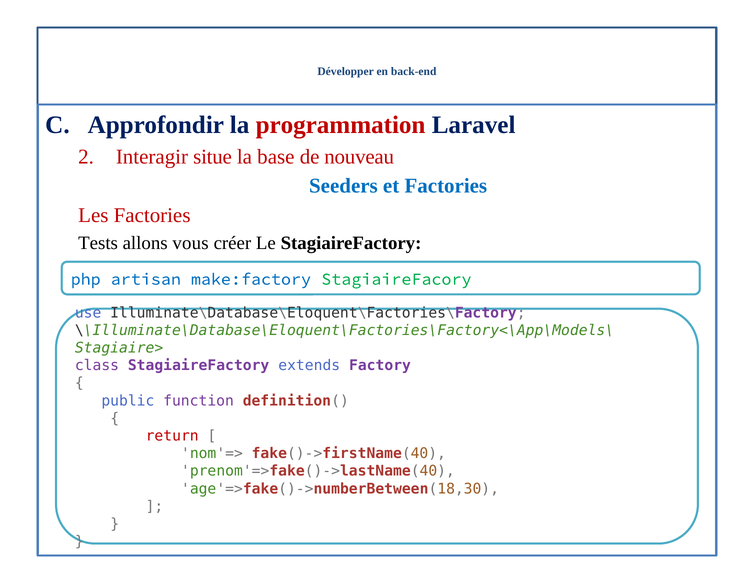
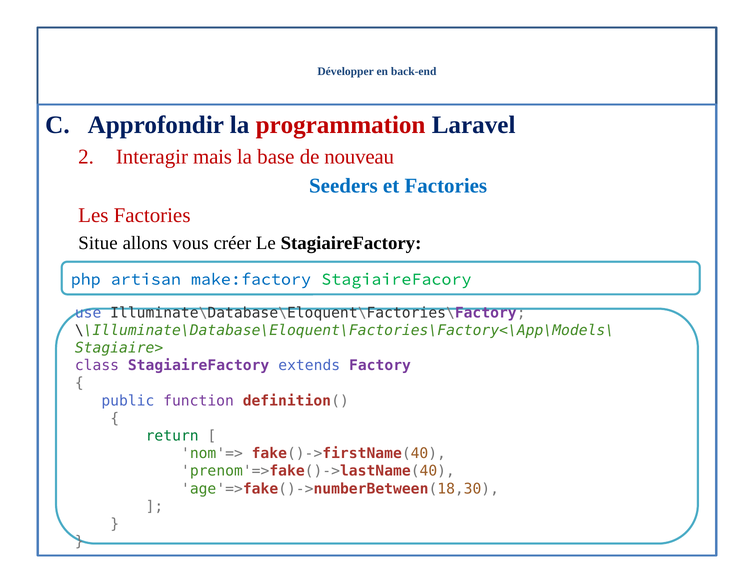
situe: situe -> mais
Tests: Tests -> Situe
return colour: red -> green
